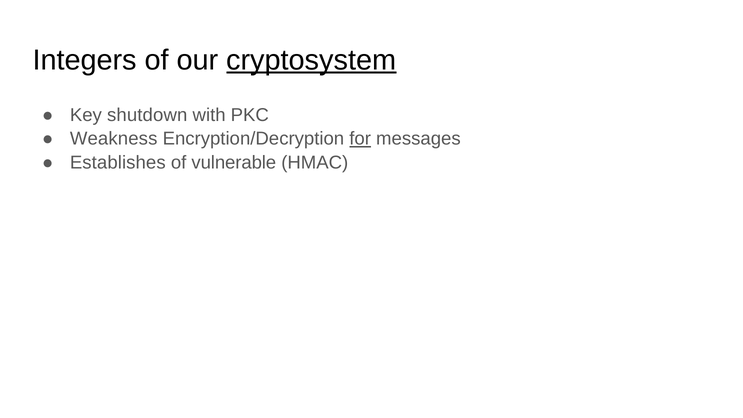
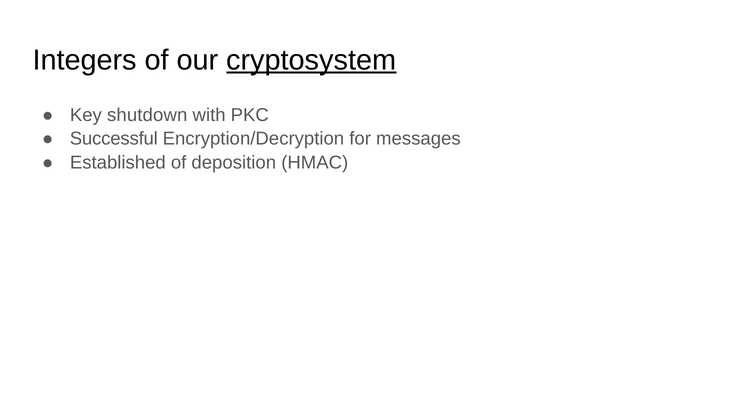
Weakness: Weakness -> Successful
for underline: present -> none
Establishes: Establishes -> Established
vulnerable: vulnerable -> deposition
